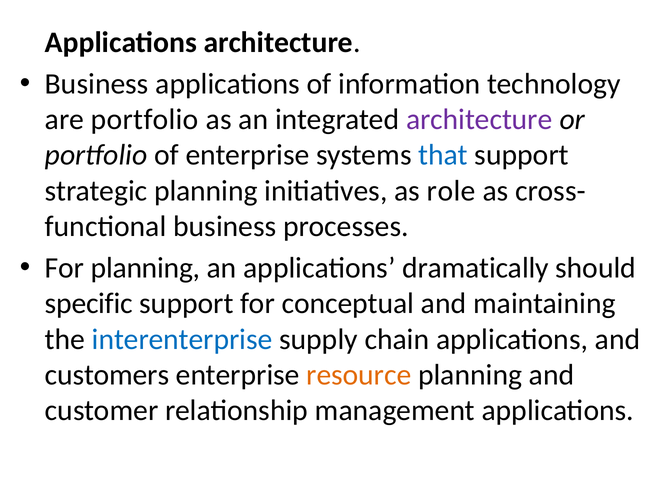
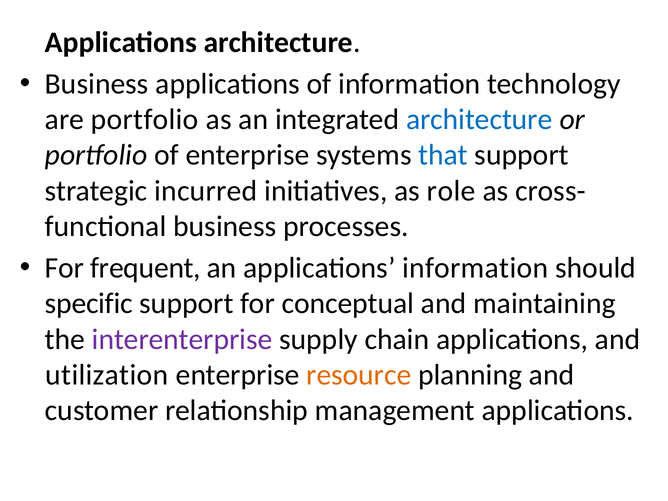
architecture at (479, 119) colour: purple -> blue
strategic planning: planning -> incurred
For planning: planning -> frequent
applications dramatically: dramatically -> information
interenterprise colour: blue -> purple
customers: customers -> utilization
